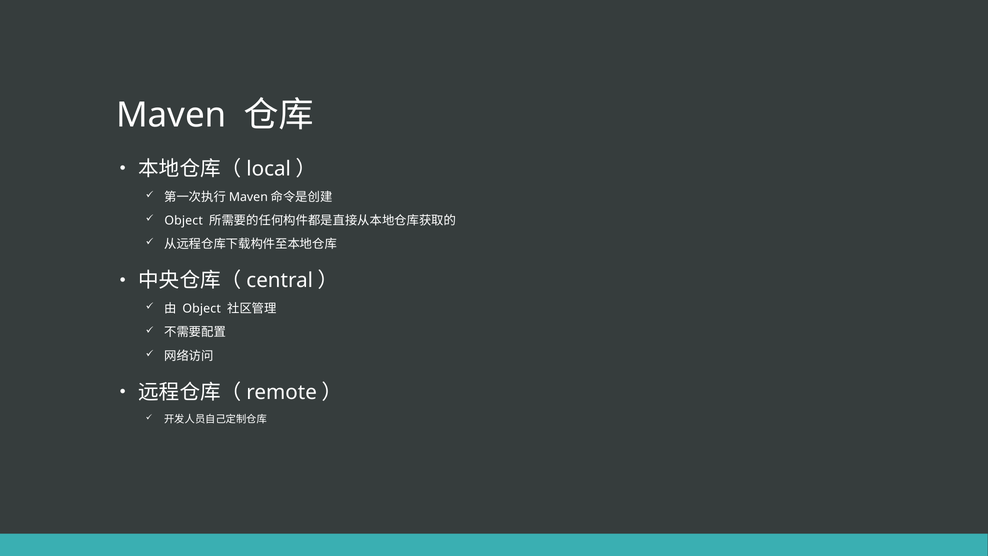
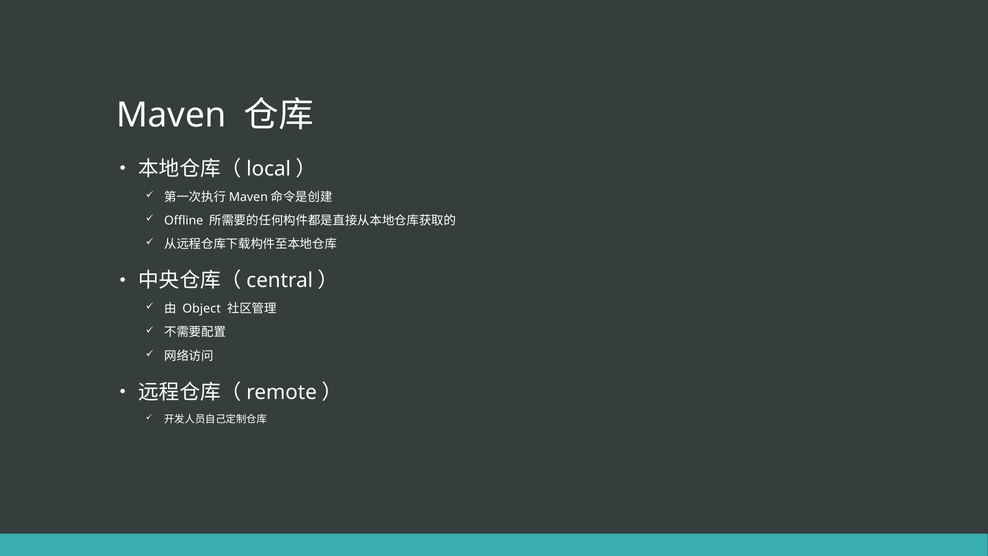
Object at (184, 221): Object -> Offline
